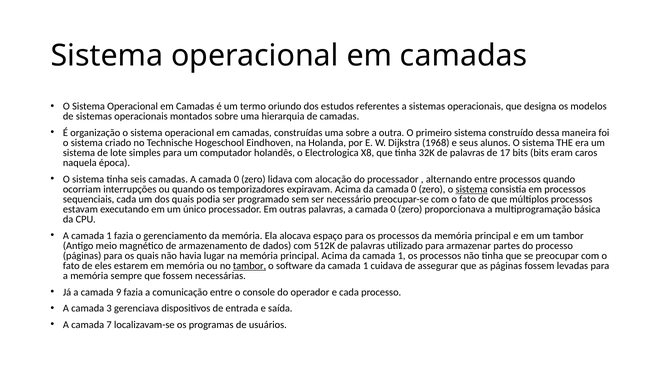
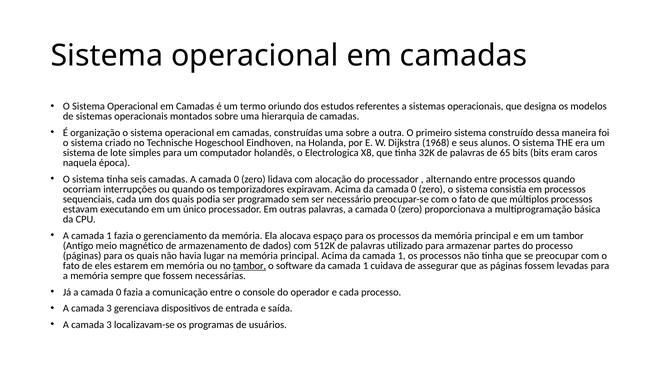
17: 17 -> 65
sistema at (472, 189) underline: present -> none
Já a camada 9: 9 -> 0
7 at (109, 325): 7 -> 3
